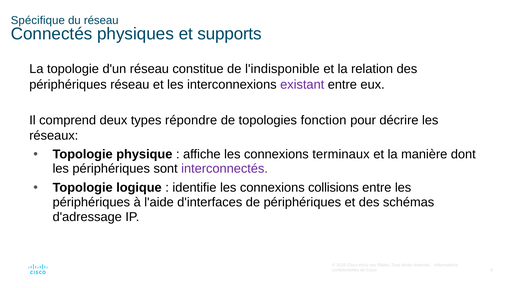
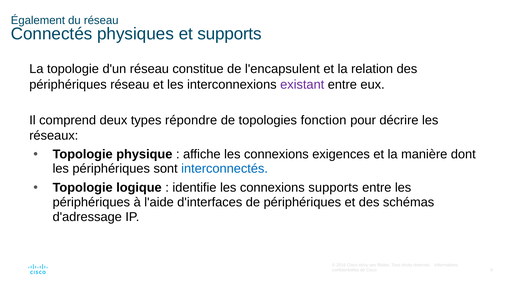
Spécifique: Spécifique -> Également
l'indisponible: l'indisponible -> l'encapsulent
terminaux: terminaux -> exigences
interconnectés colour: purple -> blue
connexions collisions: collisions -> supports
